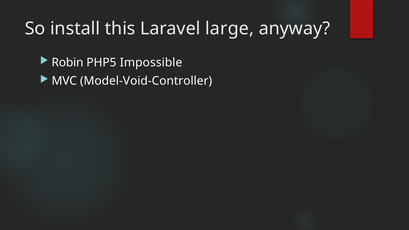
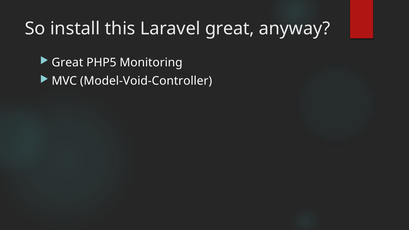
Laravel large: large -> great
Robin at (68, 63): Robin -> Great
Impossible: Impossible -> Monitoring
